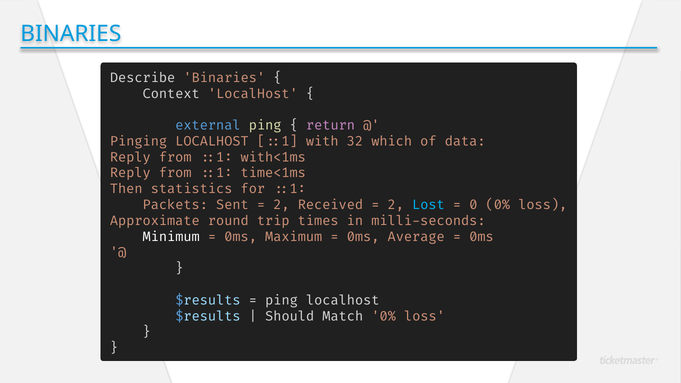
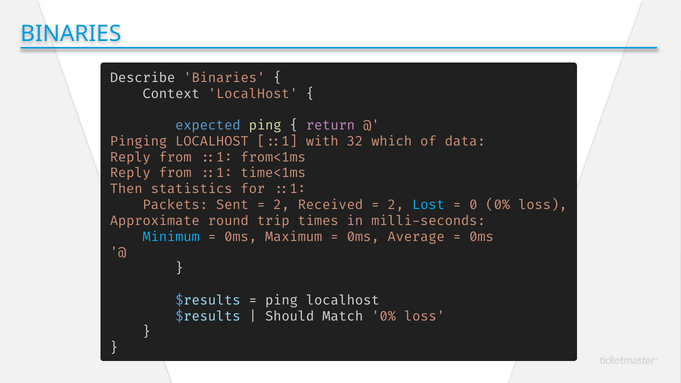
external: external -> expected
with<1ms: with<1ms -> from<1ms
Minimum colour: white -> light blue
